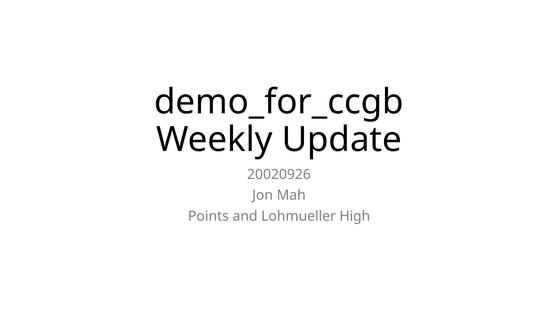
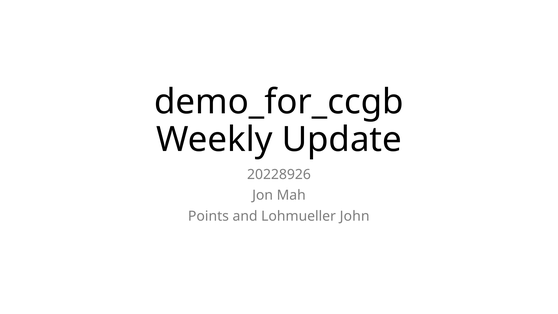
20020926: 20020926 -> 20228926
High: High -> John
